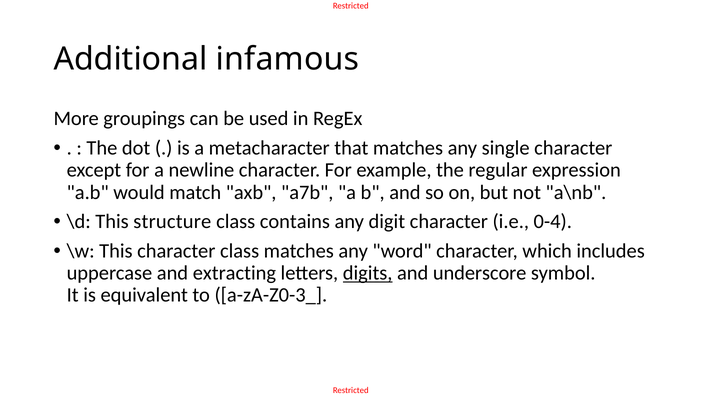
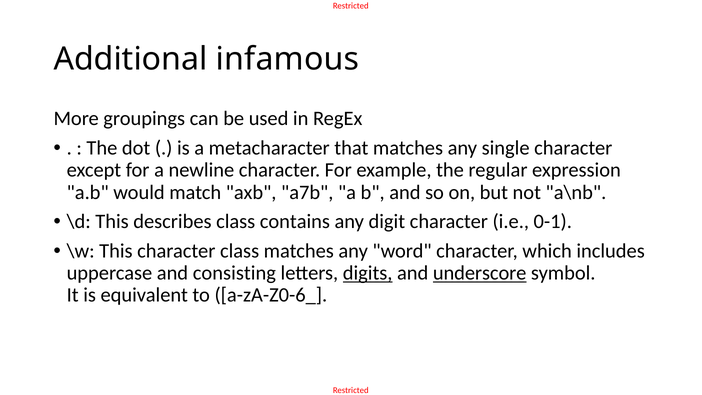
structure: structure -> describes
0-4: 0-4 -> 0-1
extracting: extracting -> consisting
underscore underline: none -> present
a-zA-Z0-3_: a-zA-Z0-3_ -> a-zA-Z0-6_
